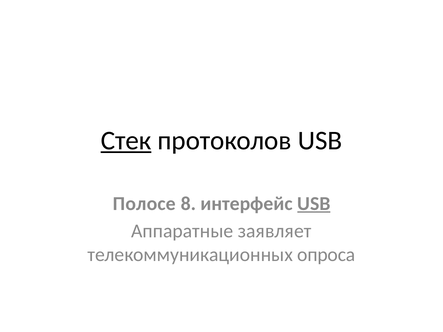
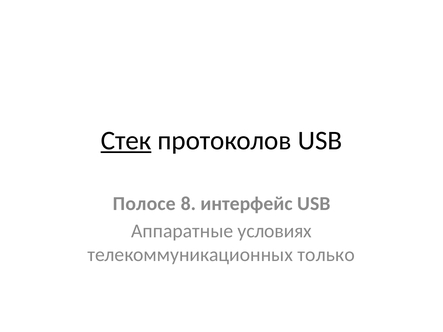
USB at (314, 204) underline: present -> none
заявляет: заявляет -> условиях
опроса: опроса -> только
